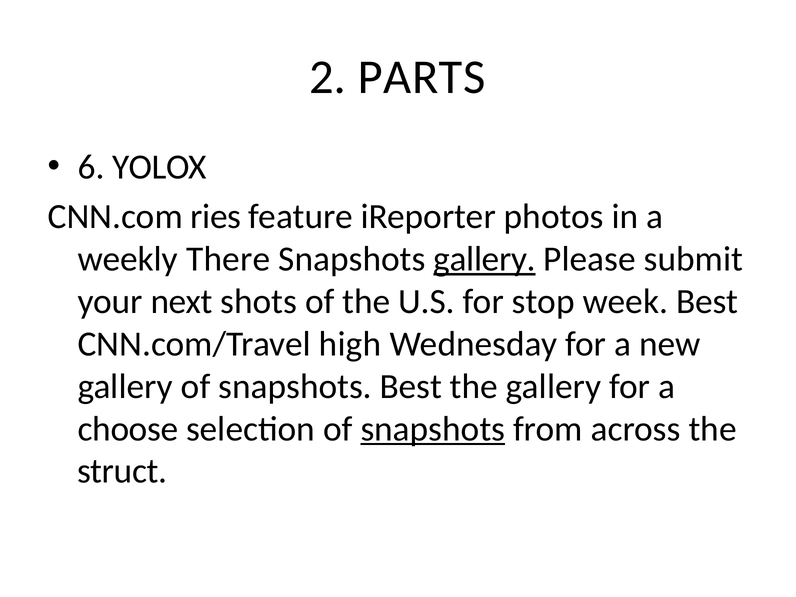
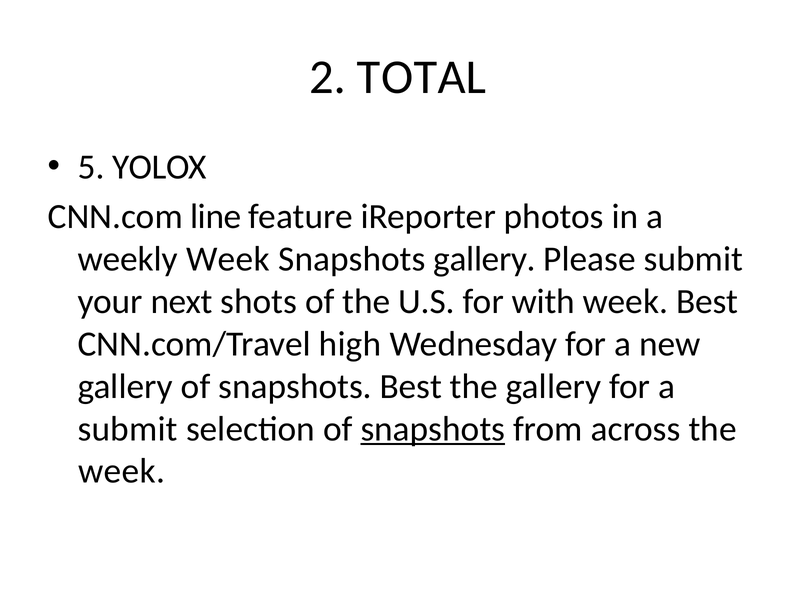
PARTS: PARTS -> TOTAL
6: 6 -> 5
ries: ries -> line
weekly There: There -> Week
gallery at (485, 259) underline: present -> none
stop: stop -> with
choose at (128, 429): choose -> submit
struct at (122, 471): struct -> week
